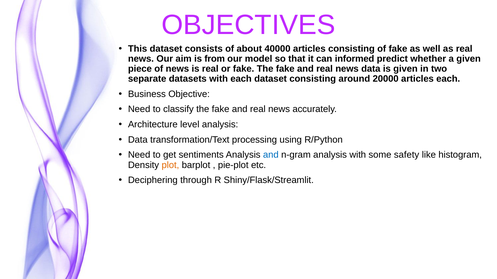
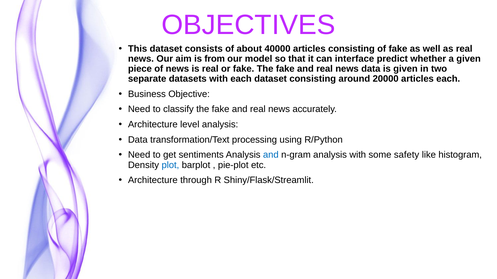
informed: informed -> interface
plot colour: orange -> blue
Deciphering at (153, 181): Deciphering -> Architecture
